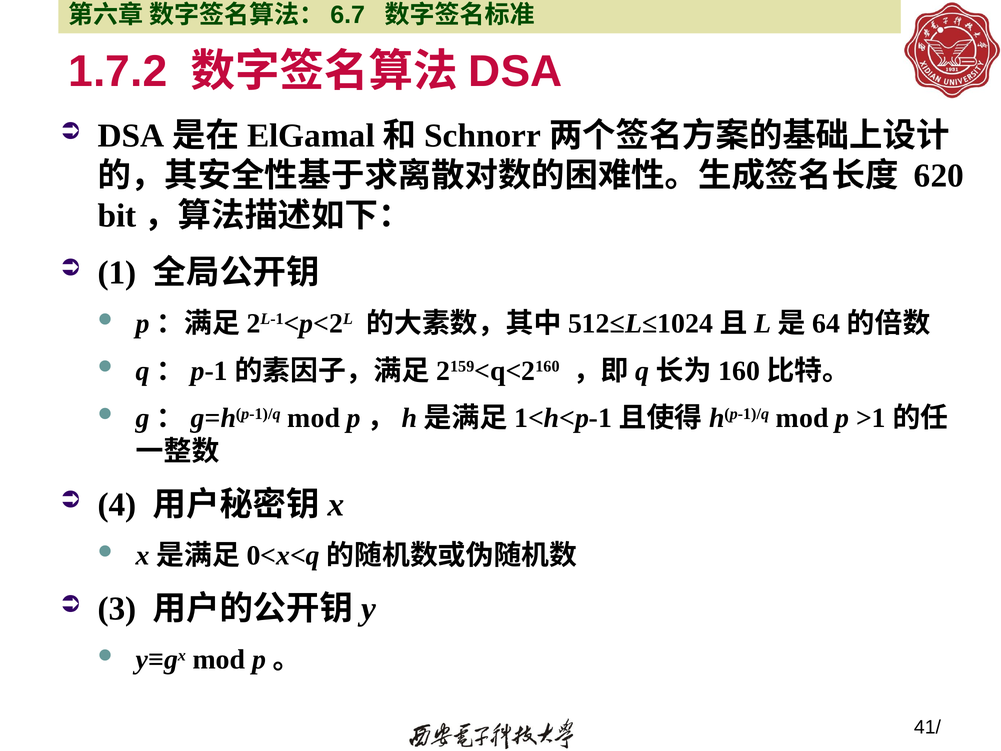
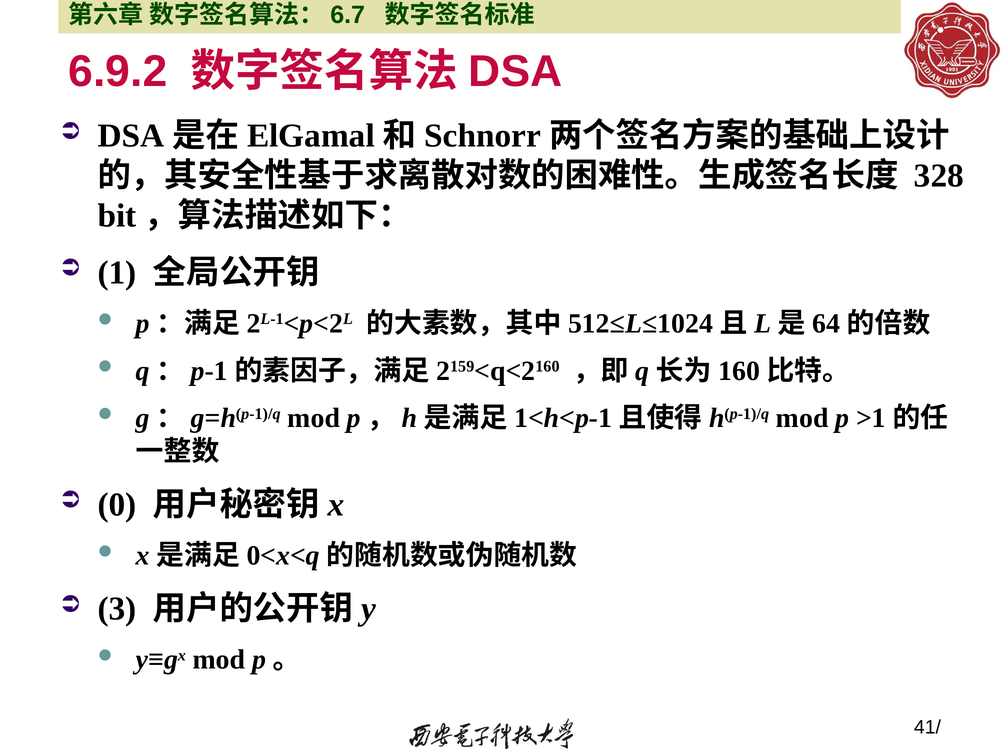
1.7.2: 1.7.2 -> 6.9.2
620: 620 -> 328
4: 4 -> 0
